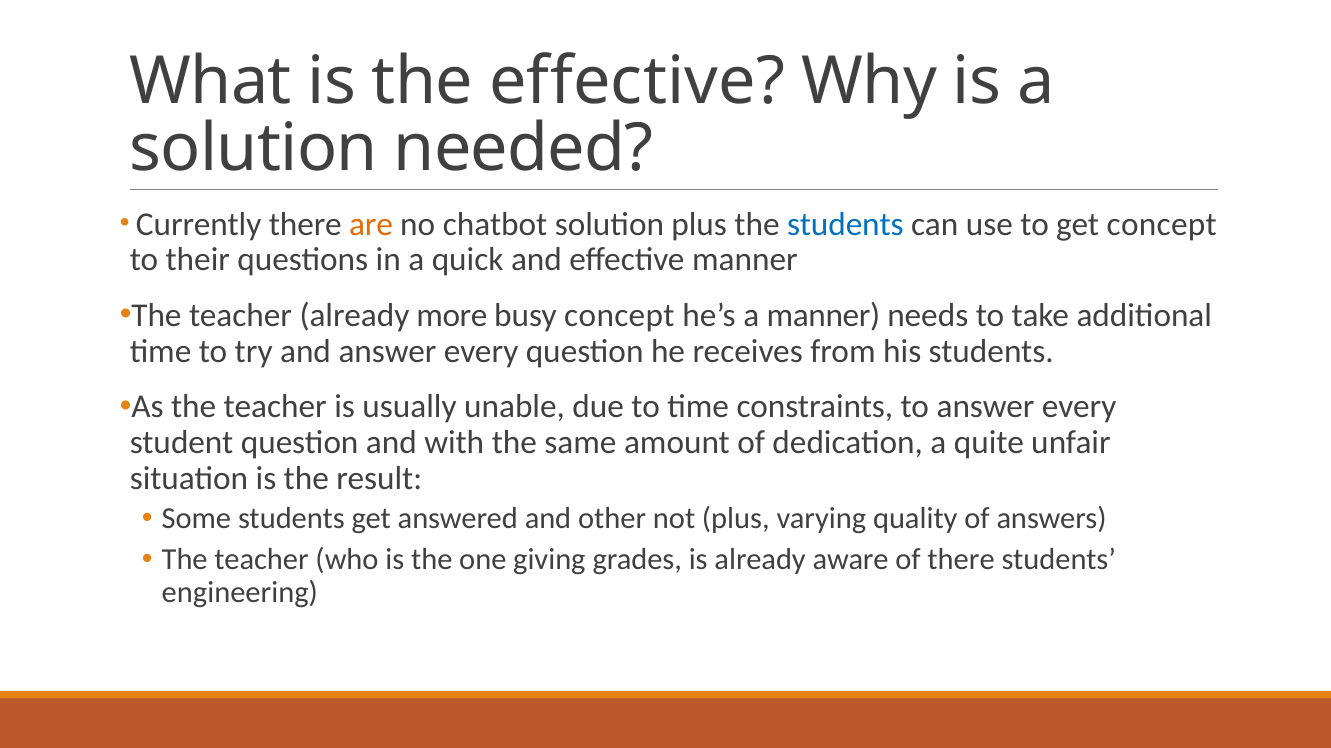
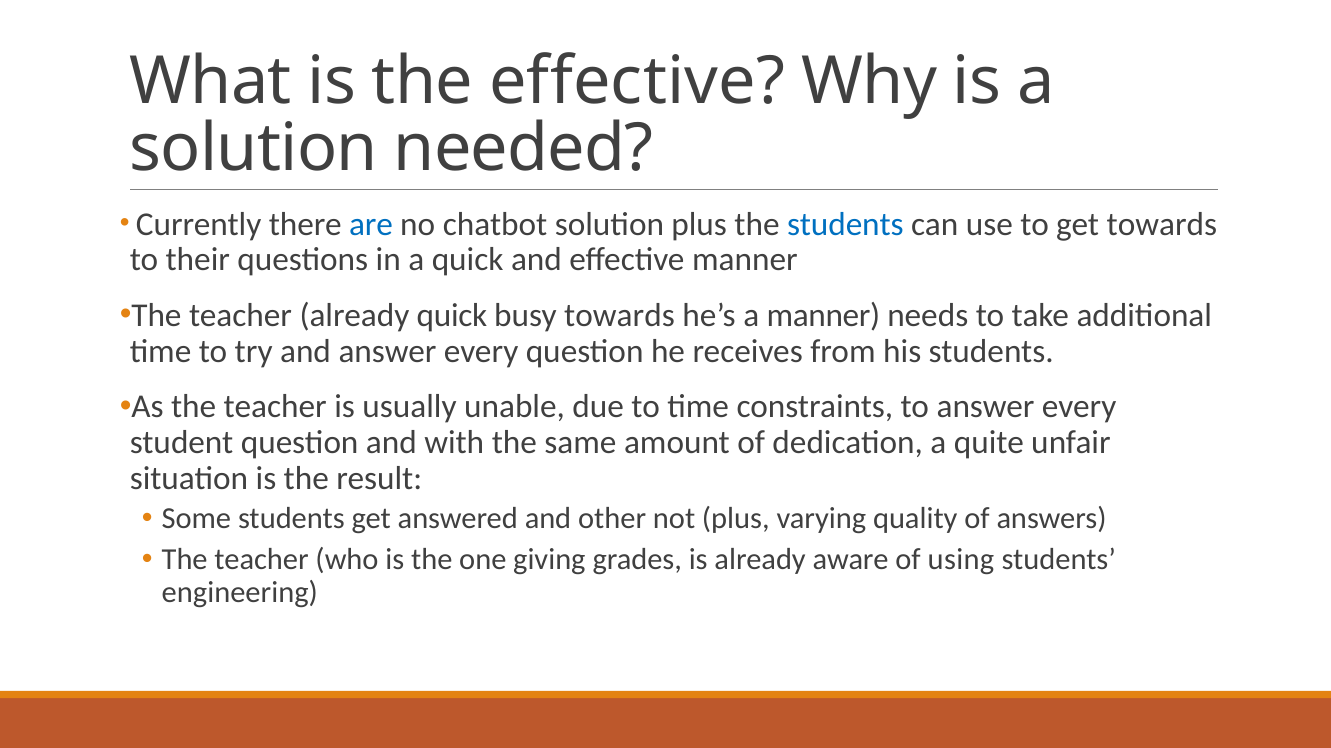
are colour: orange -> blue
get concept: concept -> towards
already more: more -> quick
busy concept: concept -> towards
of there: there -> using
